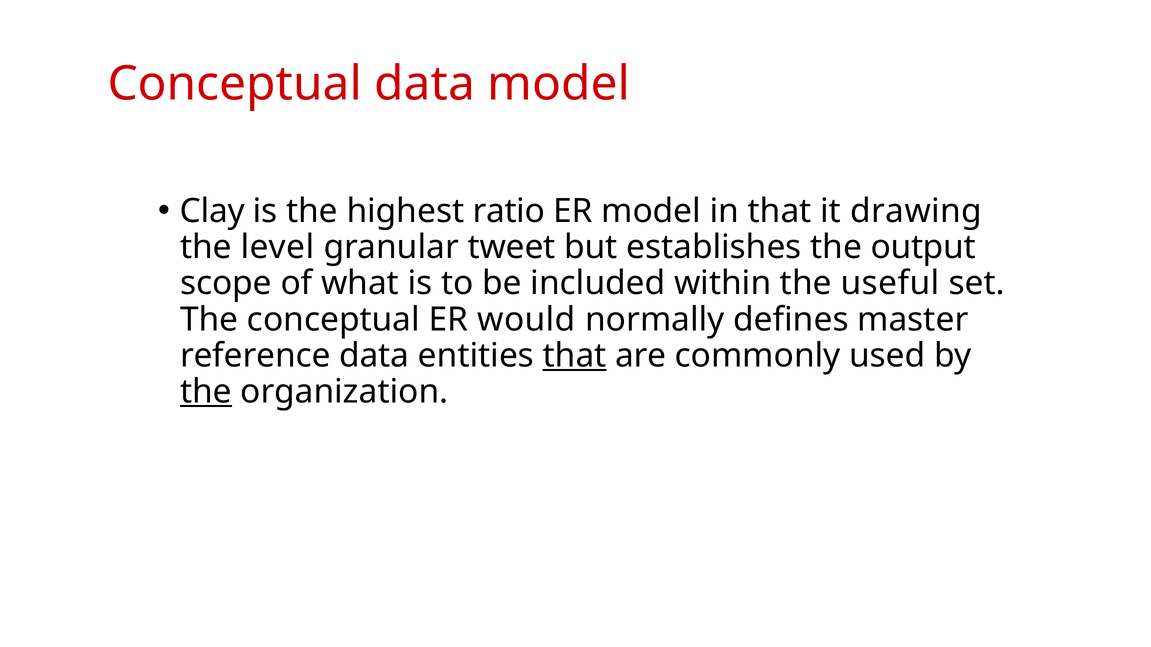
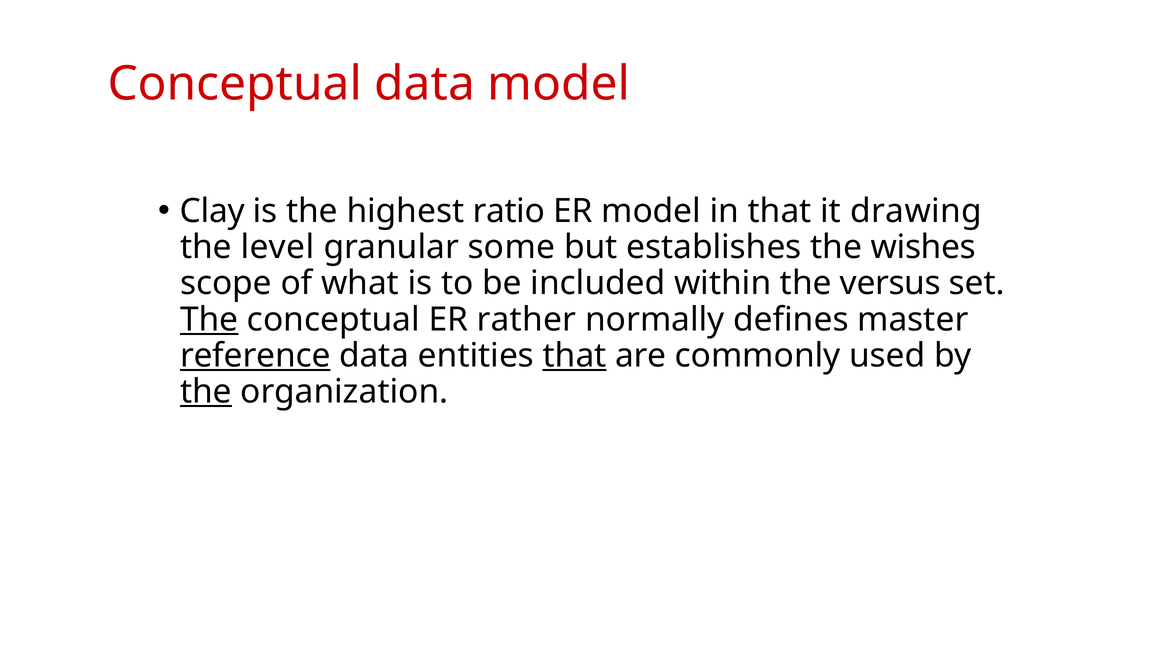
tweet: tweet -> some
output: output -> wishes
useful: useful -> versus
The at (209, 320) underline: none -> present
would: would -> rather
reference underline: none -> present
